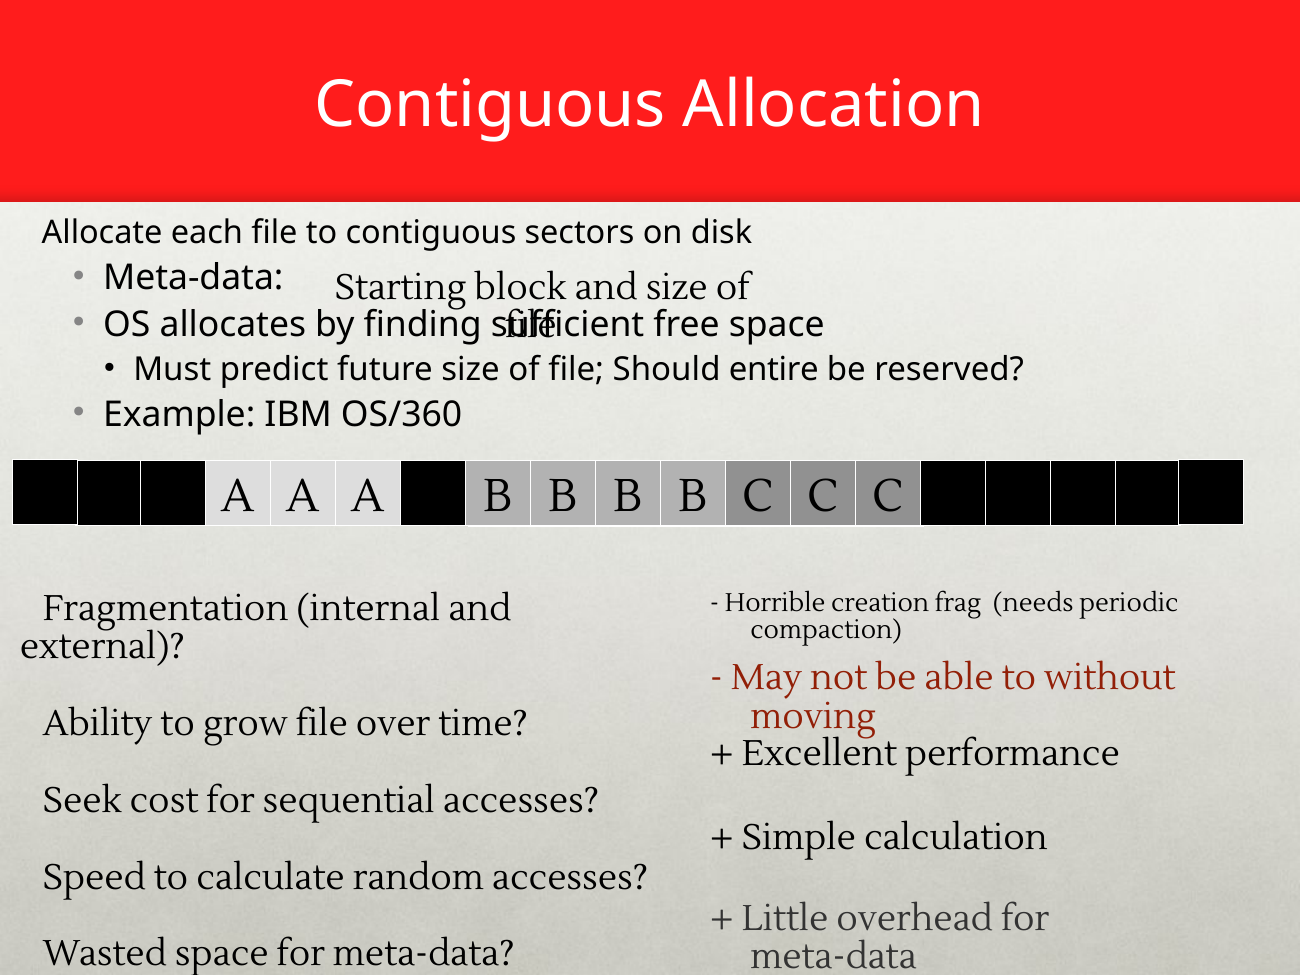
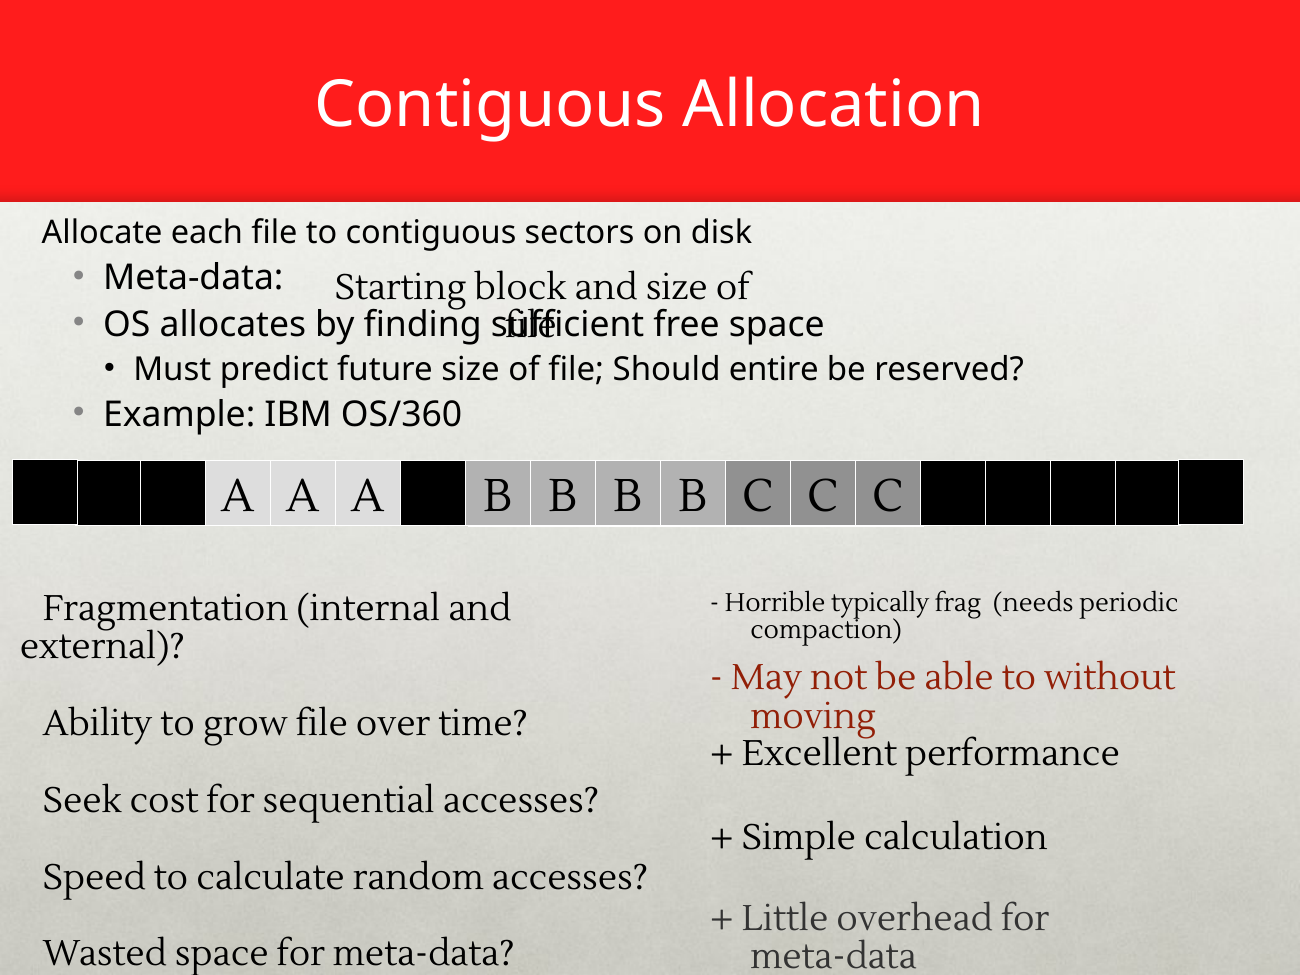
creation: creation -> typically
